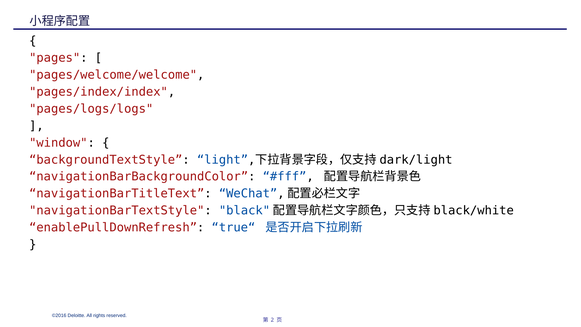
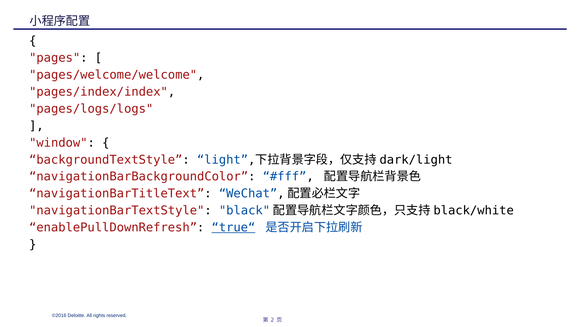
true“ underline: none -> present
